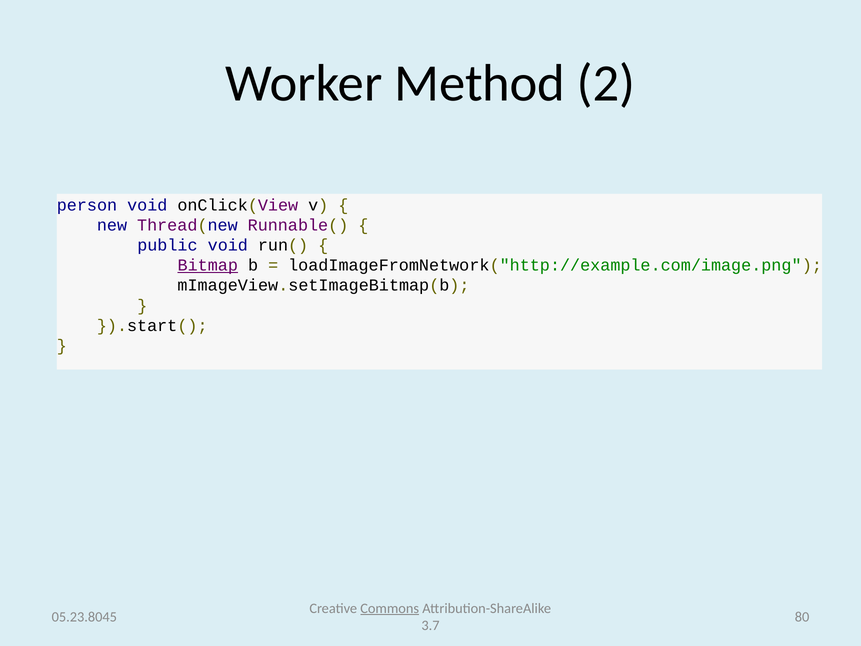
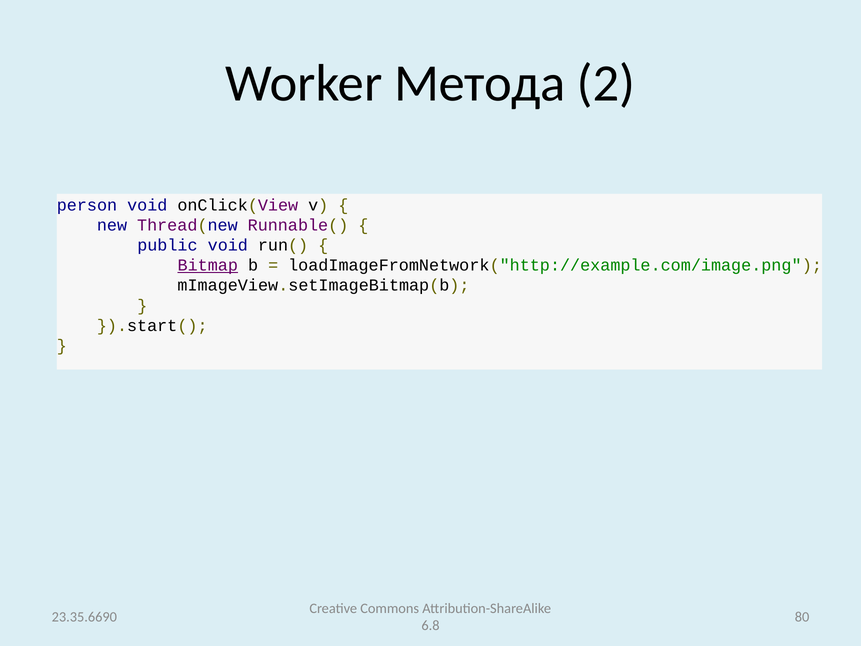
Method: Method -> Метода
Commons underline: present -> none
05.23.8045: 05.23.8045 -> 23.35.6690
3.7: 3.7 -> 6.8
